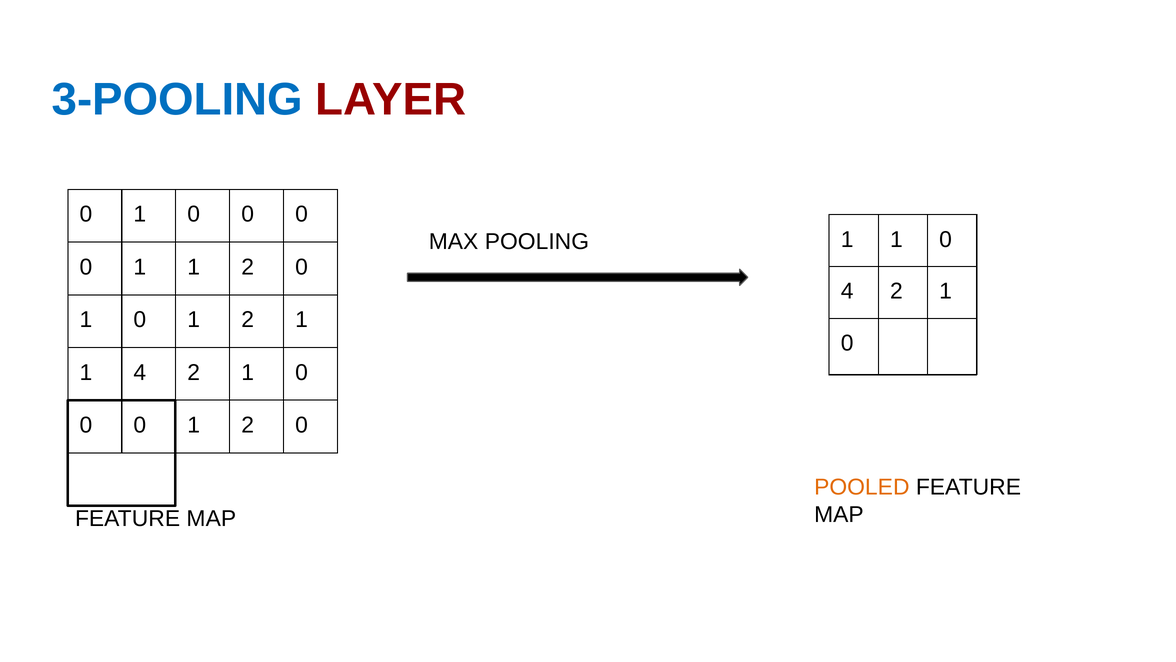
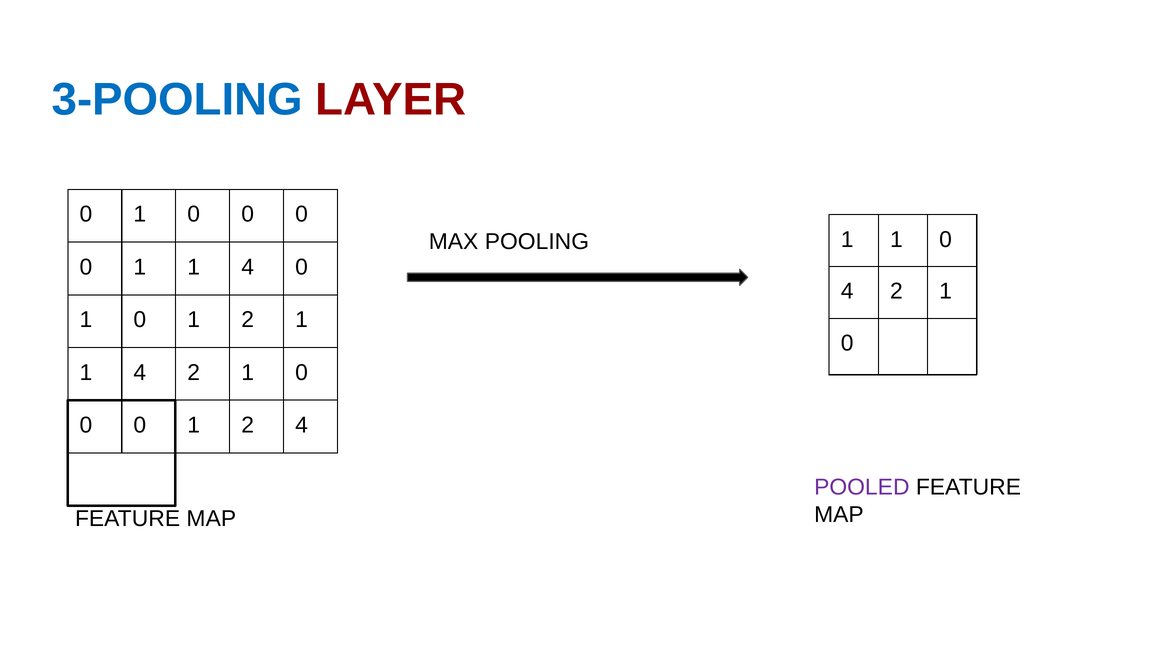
0 1 1 2: 2 -> 4
0 1 2 0: 0 -> 4
POOLED colour: orange -> purple
